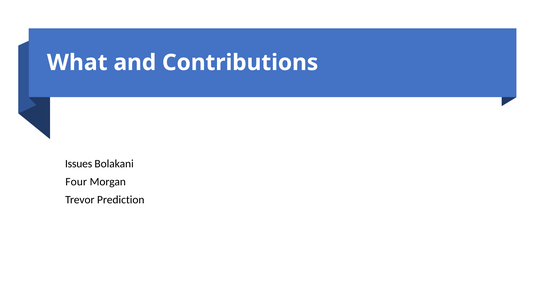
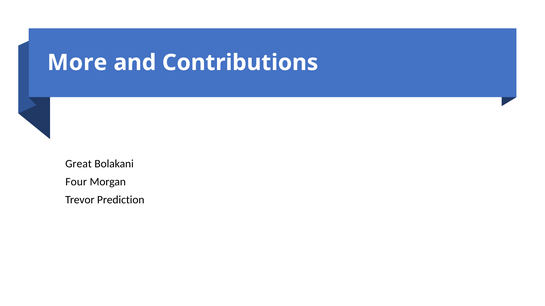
What: What -> More
Issues: Issues -> Great
